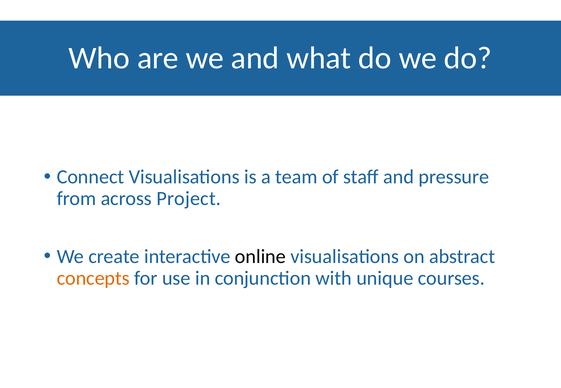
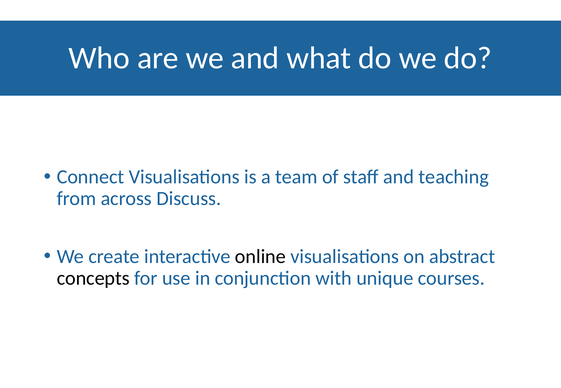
pressure: pressure -> teaching
Project: Project -> Discuss
concepts colour: orange -> black
